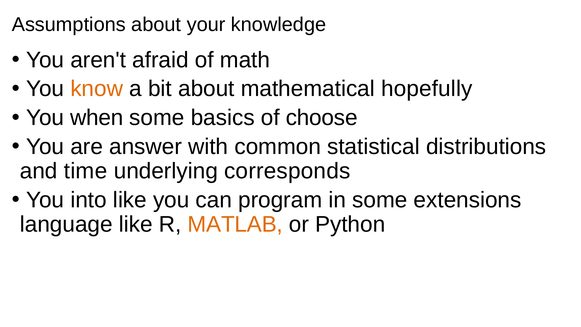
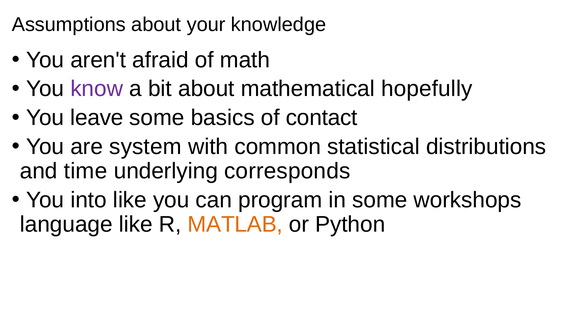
know colour: orange -> purple
when: when -> leave
choose: choose -> contact
answer: answer -> system
extensions: extensions -> workshops
